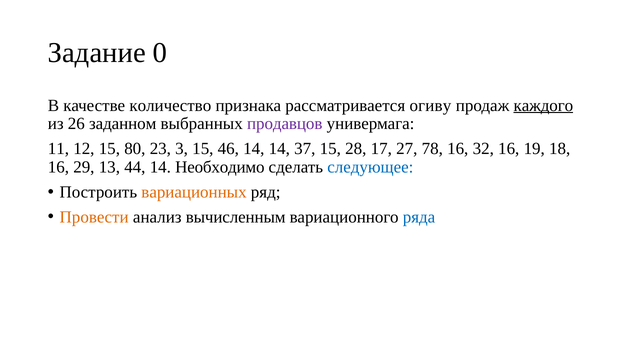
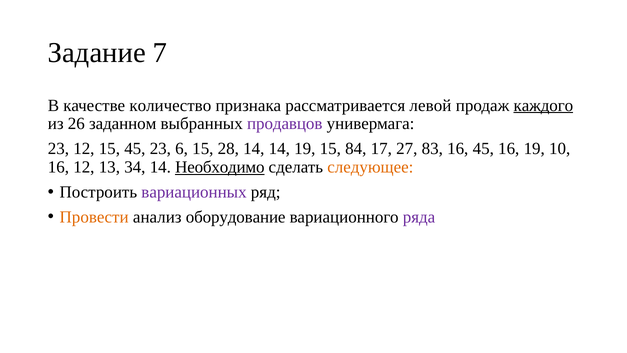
0: 0 -> 7
огиву: огиву -> левой
11 at (58, 149): 11 -> 23
15 80: 80 -> 45
3: 3 -> 6
46: 46 -> 28
14 37: 37 -> 19
28: 28 -> 84
78: 78 -> 83
16 32: 32 -> 45
18: 18 -> 10
16 29: 29 -> 12
44: 44 -> 34
Необходимо underline: none -> present
следующее colour: blue -> orange
вариационных colour: orange -> purple
вычисленным: вычисленным -> оборудование
ряда colour: blue -> purple
